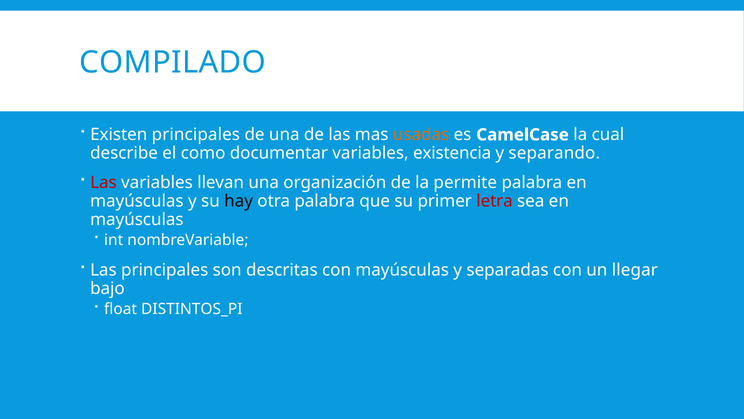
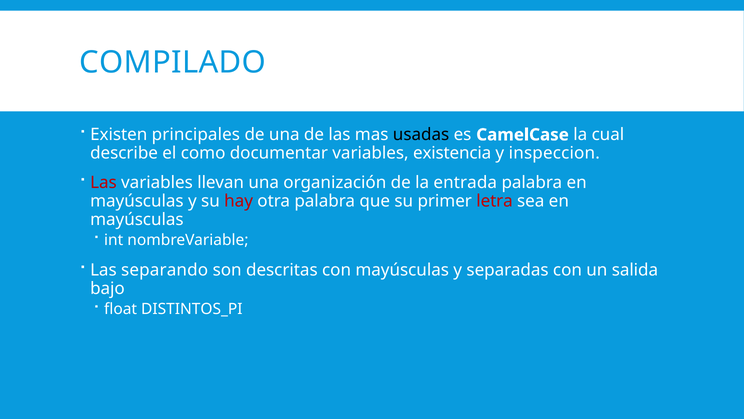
usadas colour: orange -> black
separando: separando -> inspeccion
permite: permite -> entrada
hay colour: black -> red
Las principales: principales -> separando
llegar: llegar -> salida
